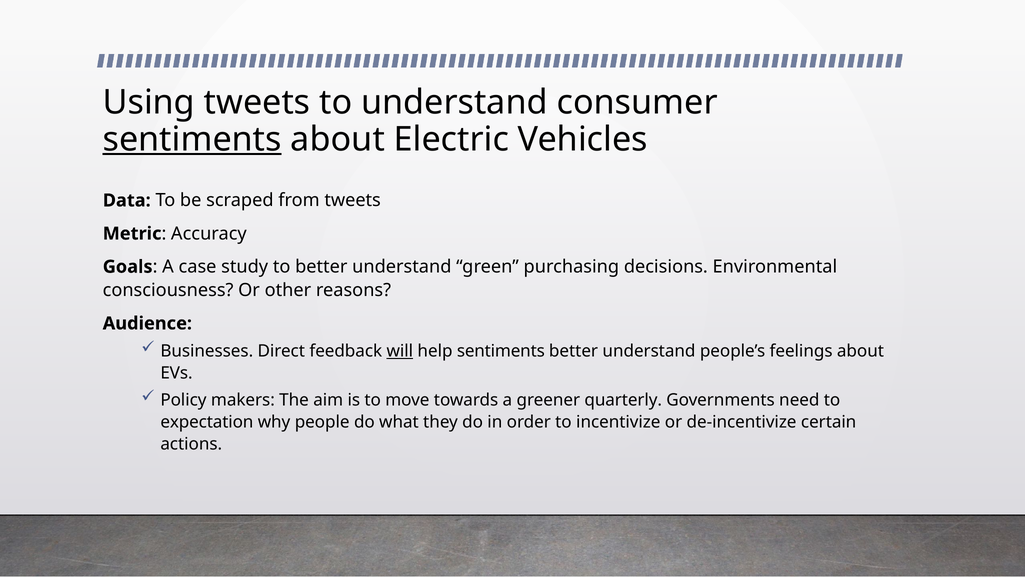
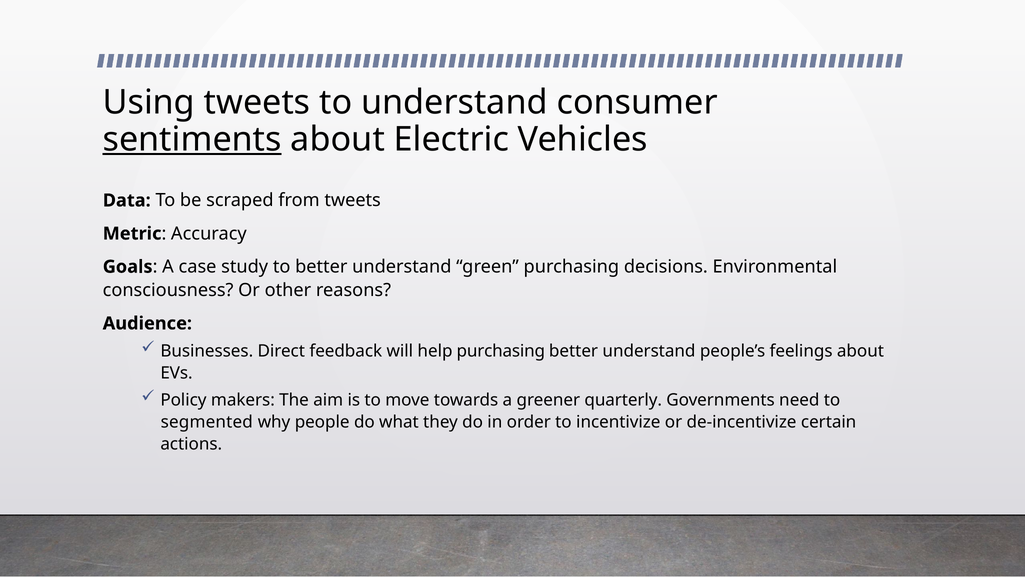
will underline: present -> none
help sentiments: sentiments -> purchasing
expectation: expectation -> segmented
